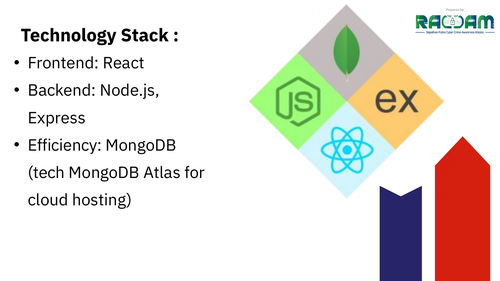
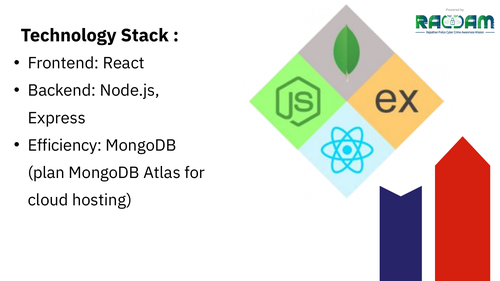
tech: tech -> plan
